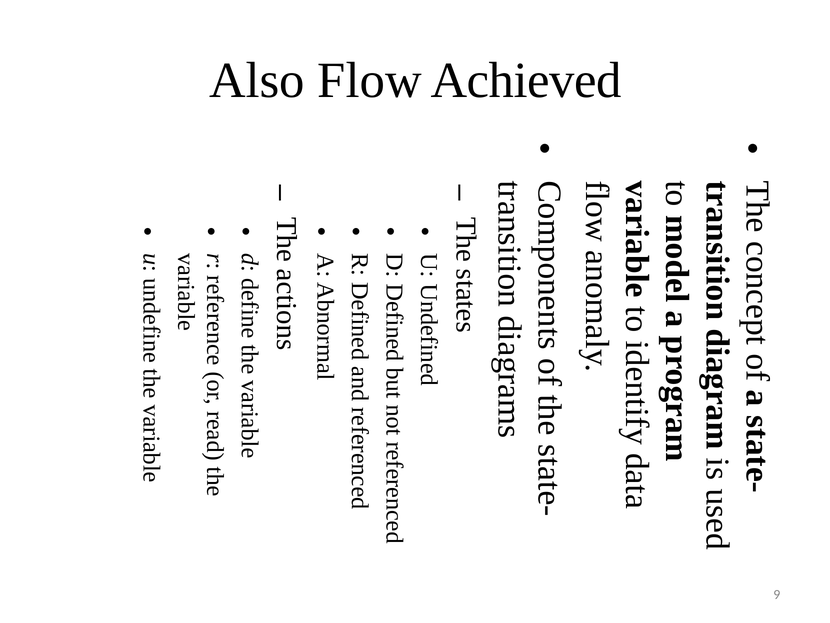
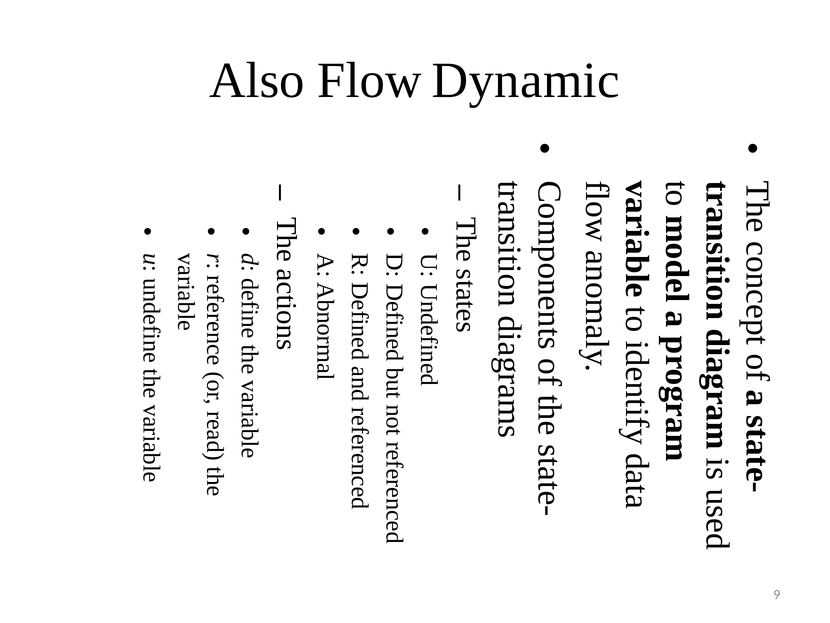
Achieved: Achieved -> Dynamic
